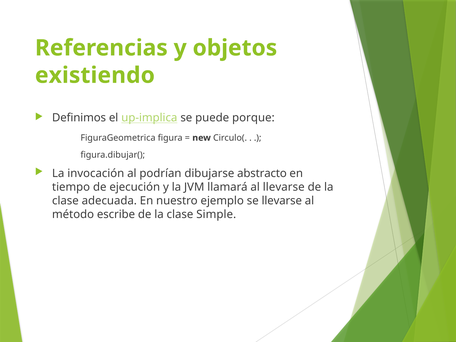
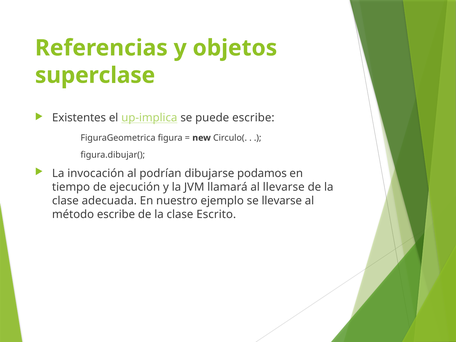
existiendo: existiendo -> superclase
Definimos: Definimos -> Existentes
puede porque: porque -> escribe
abstracto: abstracto -> podamos
Simple: Simple -> Escrito
